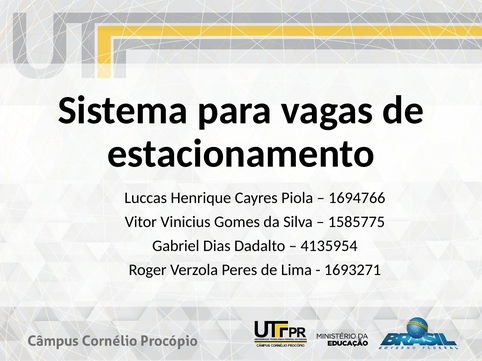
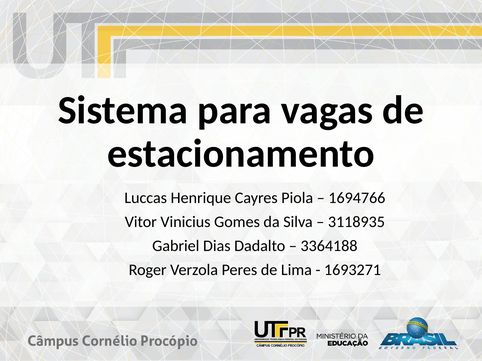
1585775: 1585775 -> 3118935
4135954: 4135954 -> 3364188
